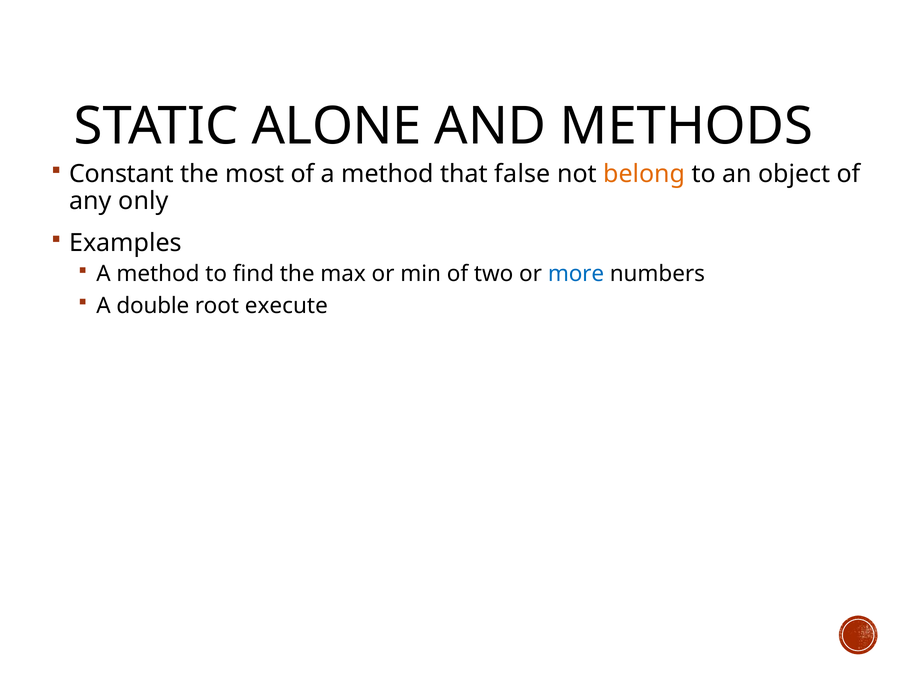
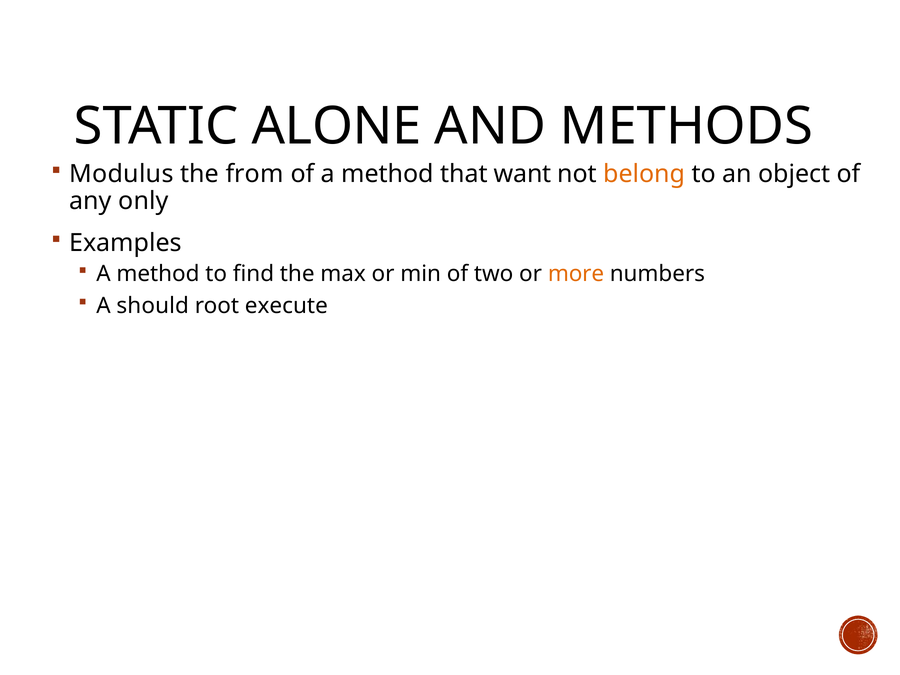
Constant: Constant -> Modulus
most: most -> from
false: false -> want
more colour: blue -> orange
double: double -> should
